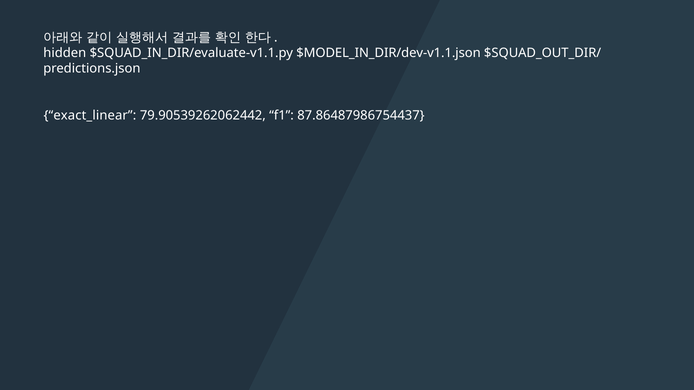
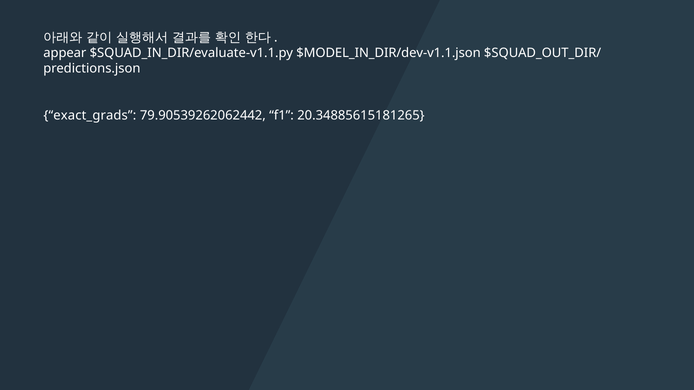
hidden: hidden -> appear
exact_linear: exact_linear -> exact_grads
87.86487986754437: 87.86487986754437 -> 20.34885615181265
